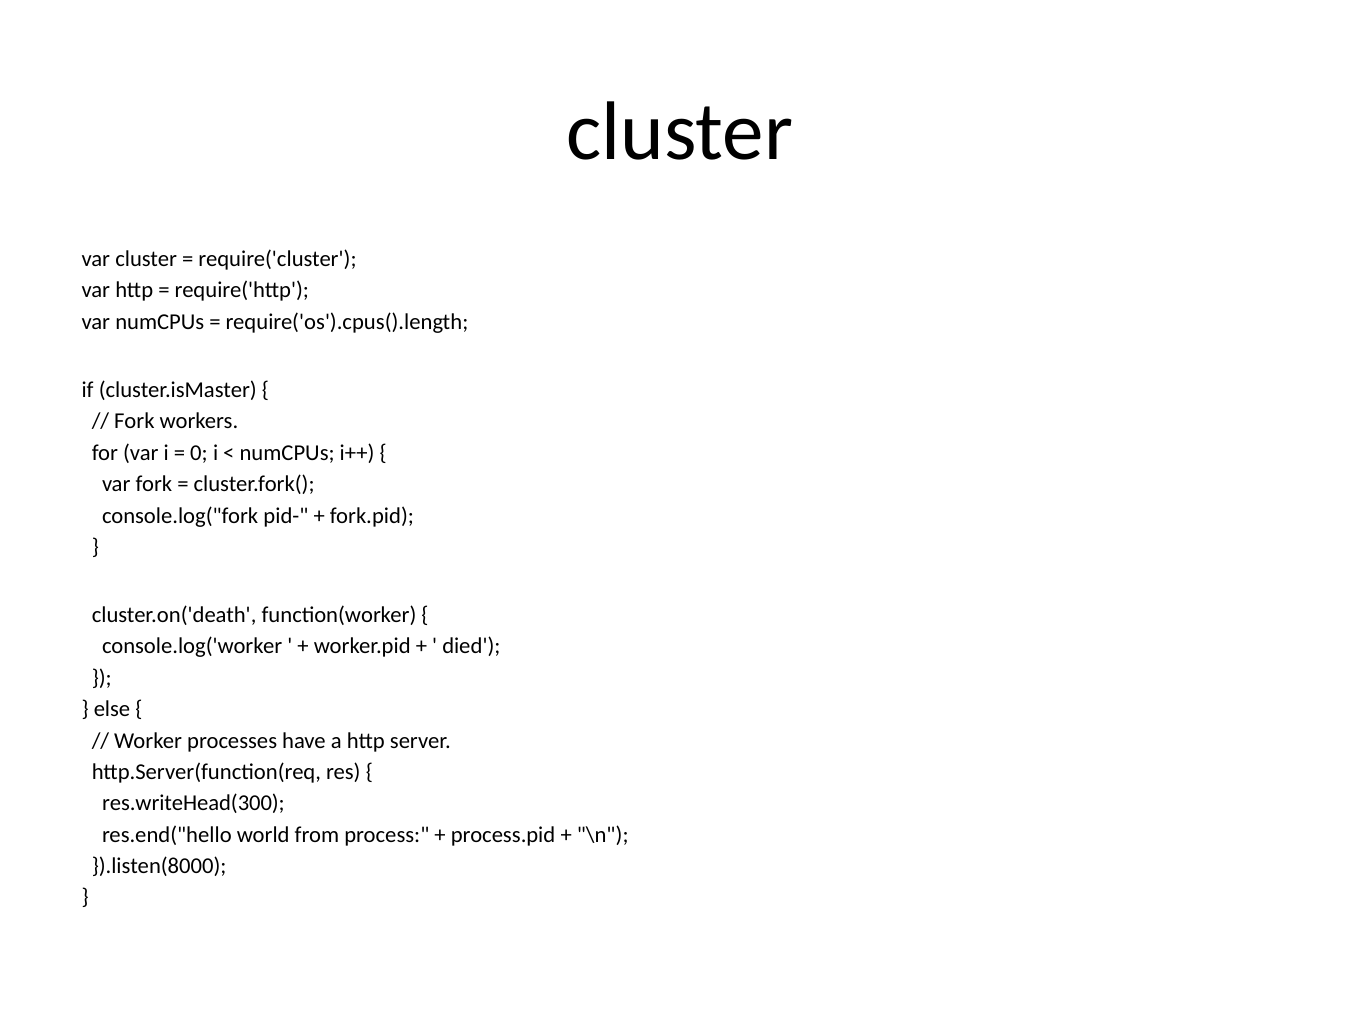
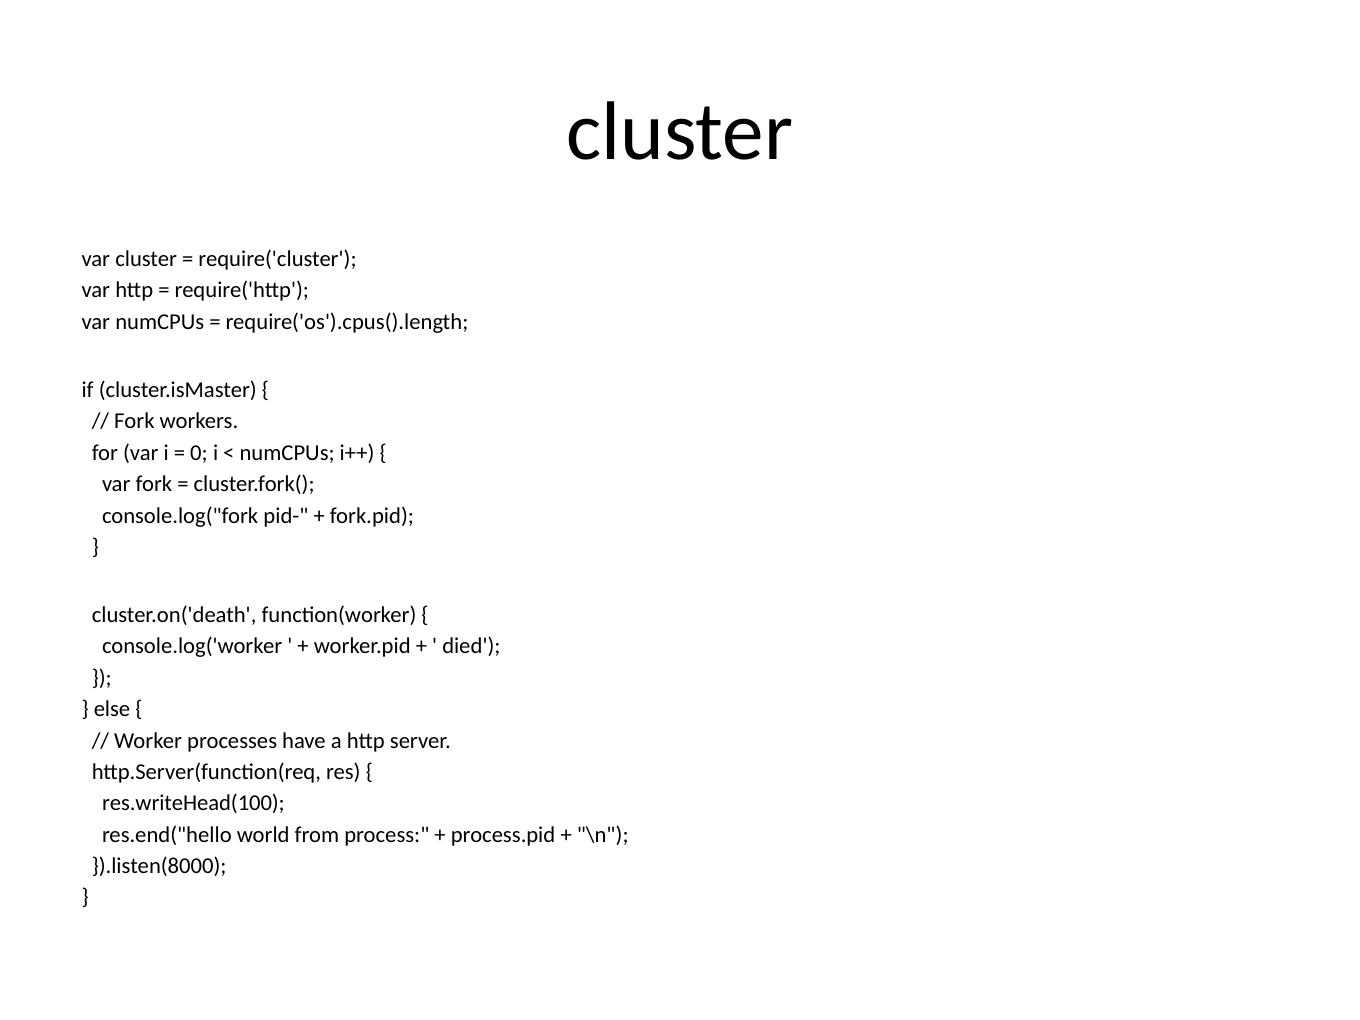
res.writeHead(300: res.writeHead(300 -> res.writeHead(100
